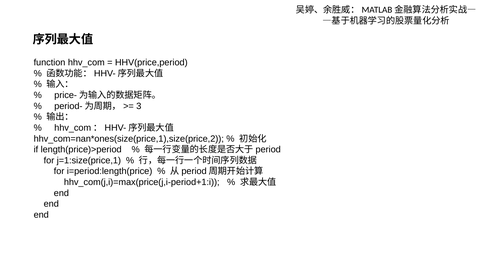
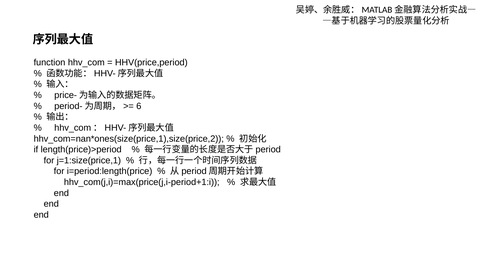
3: 3 -> 6
